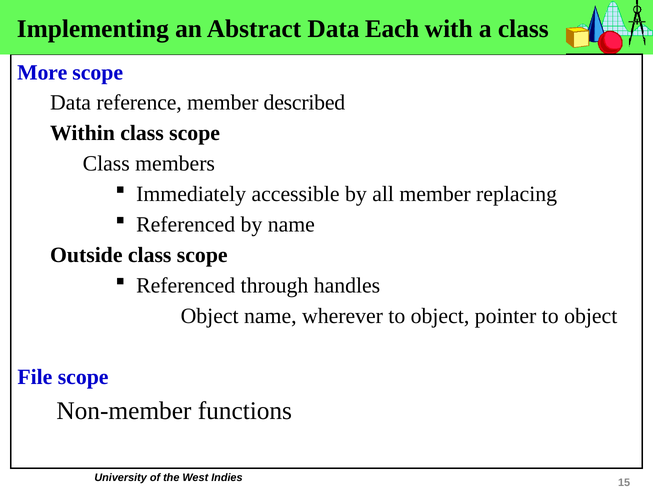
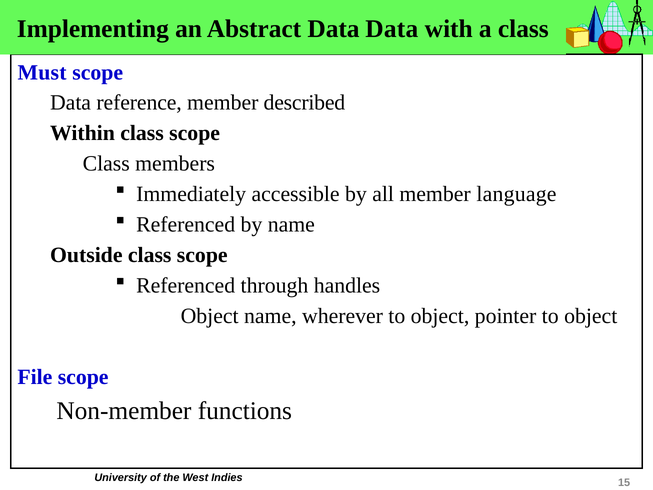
Data Each: Each -> Data
More: More -> Must
replacing: replacing -> language
